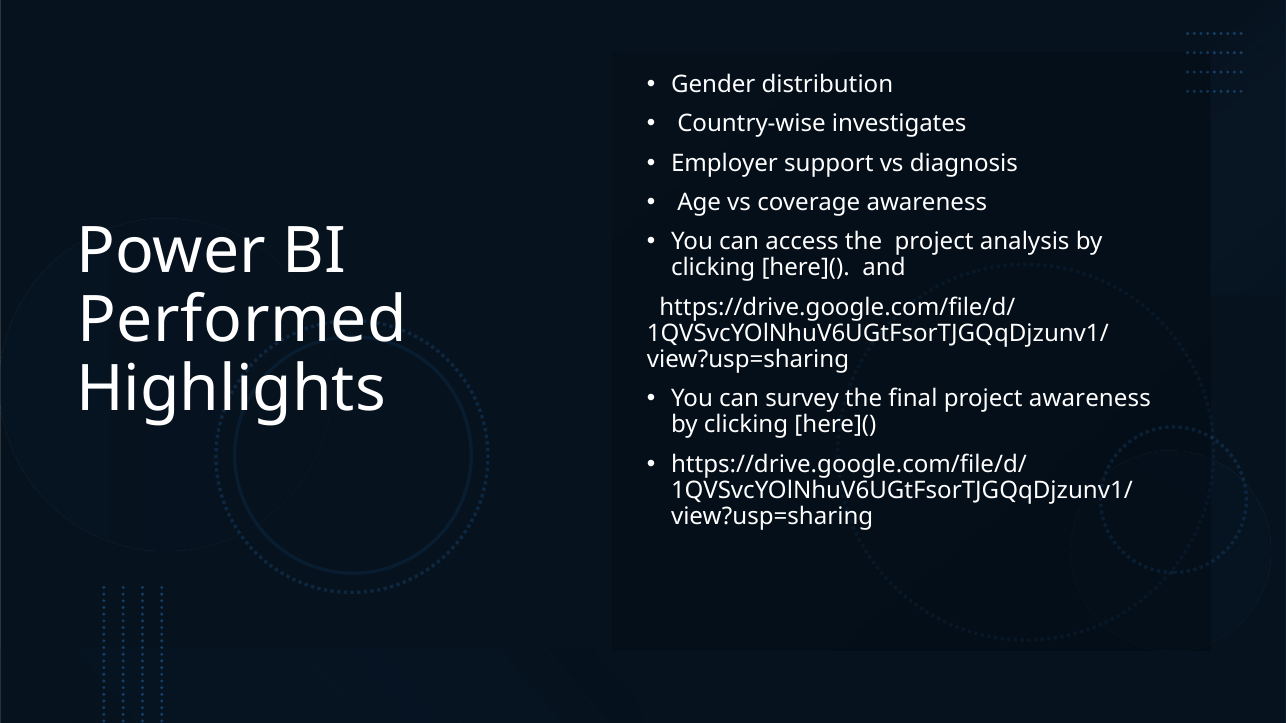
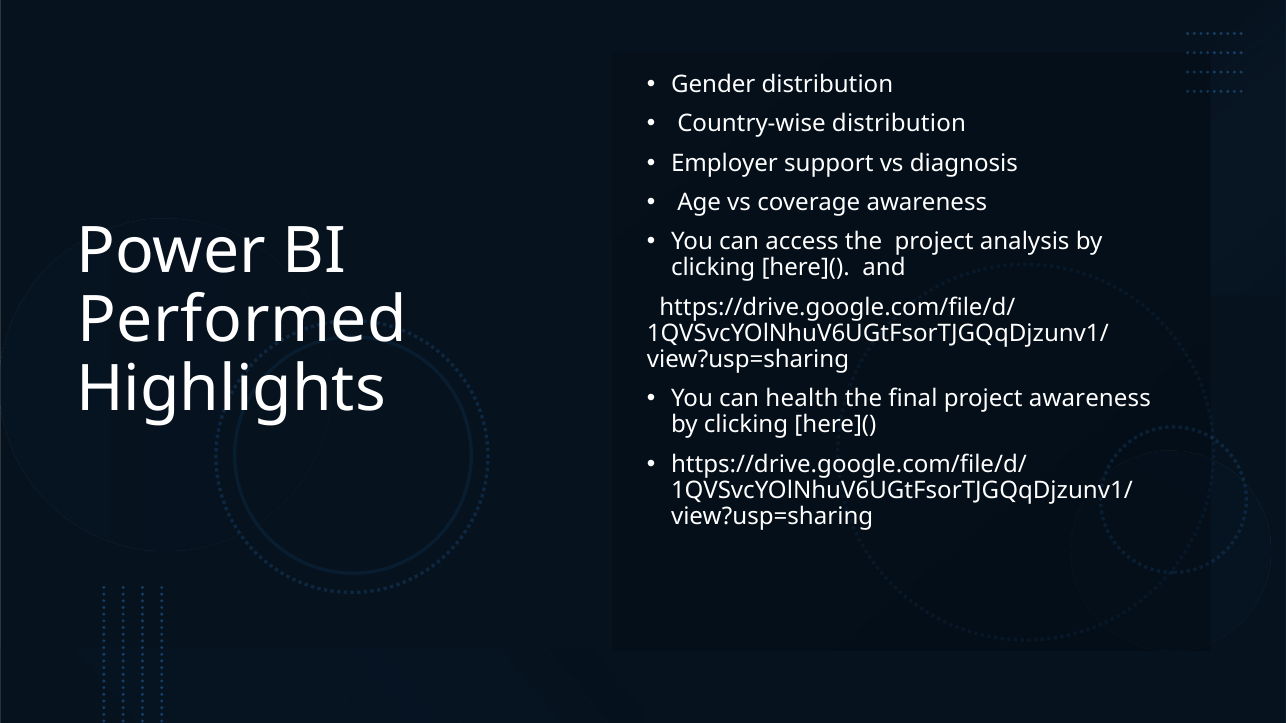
Country-wise investigates: investigates -> distribution
survey: survey -> health
